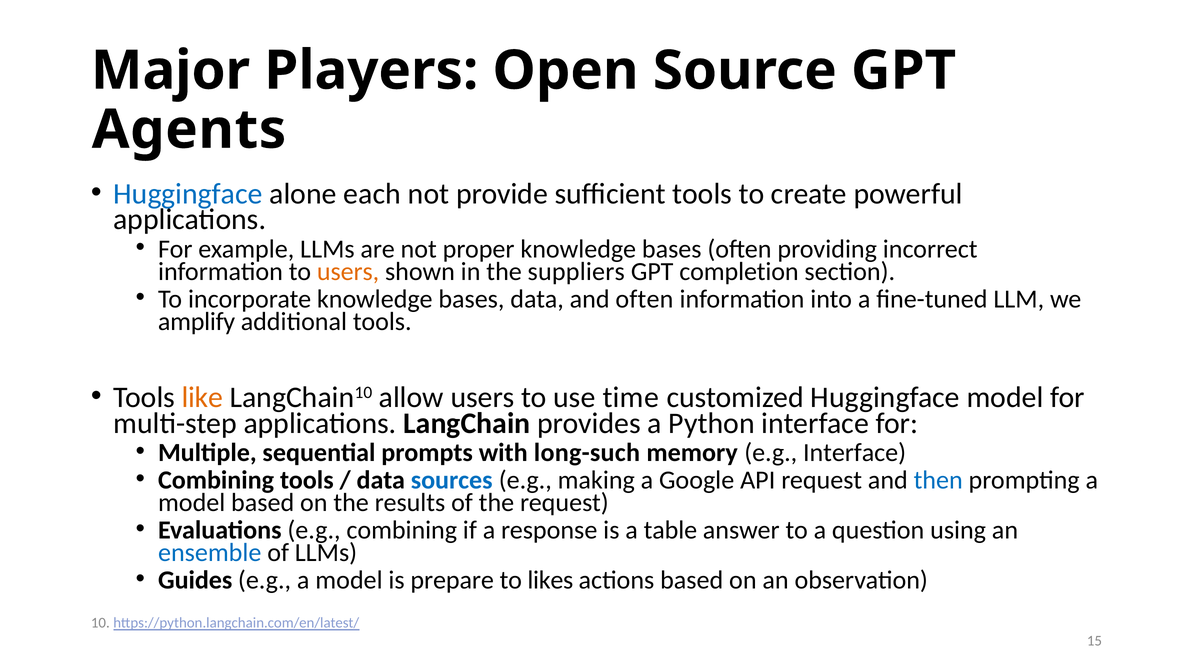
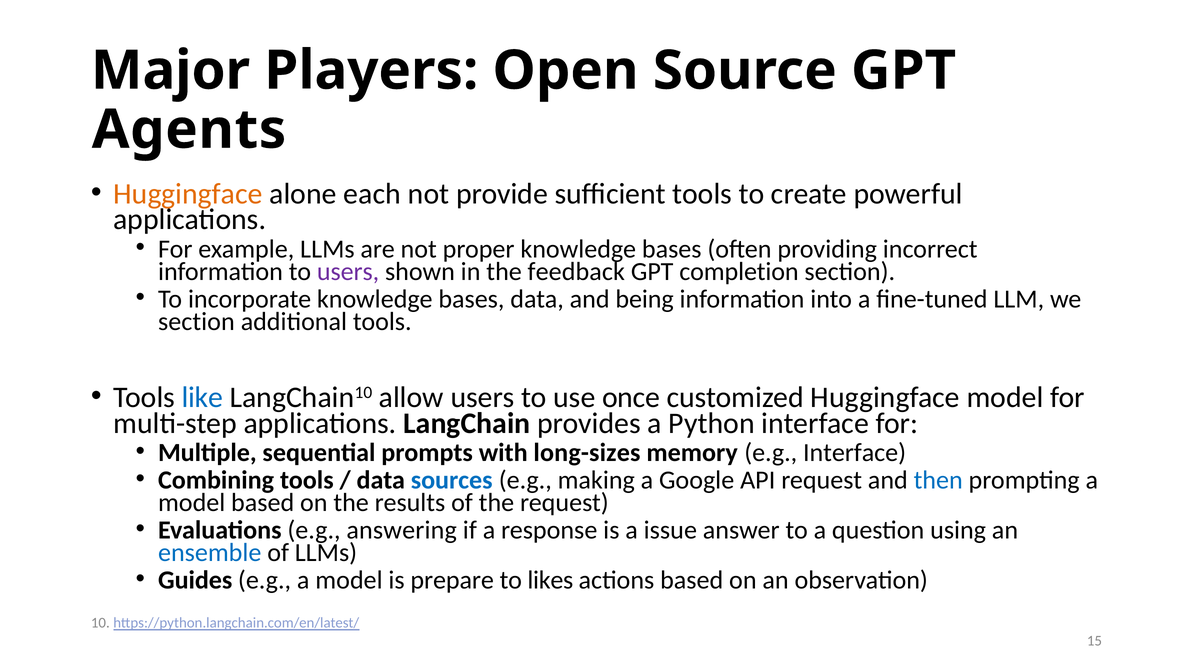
Huggingface at (188, 194) colour: blue -> orange
users at (348, 272) colour: orange -> purple
suppliers: suppliers -> feedback
and often: often -> being
amplify at (197, 322): amplify -> section
like colour: orange -> blue
time: time -> once
long-such: long-such -> long-sizes
e.g combining: combining -> answering
table: table -> issue
